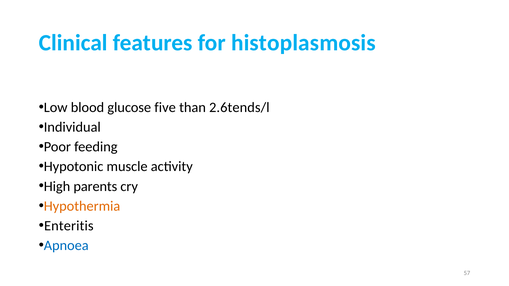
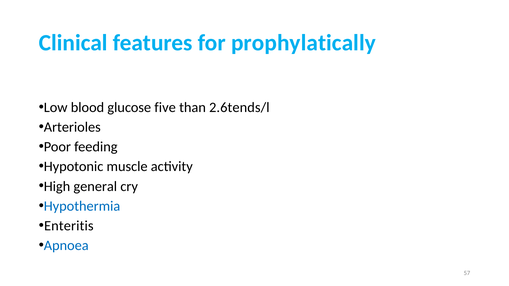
histoplasmosis: histoplasmosis -> prophylatically
Individual: Individual -> Arterioles
parents: parents -> general
Hypothermia colour: orange -> blue
